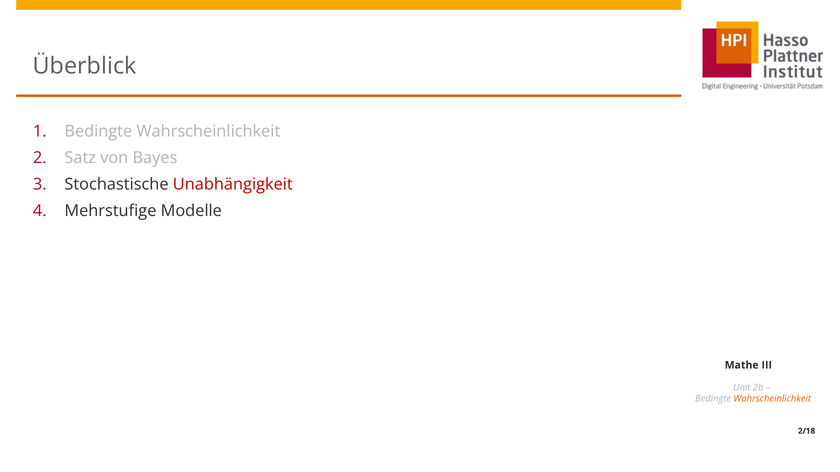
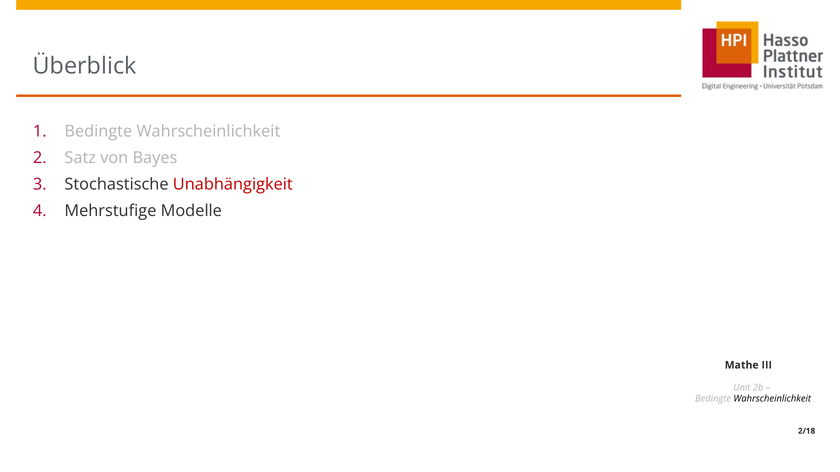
Wahrscheinlichkeit at (772, 399) colour: orange -> black
